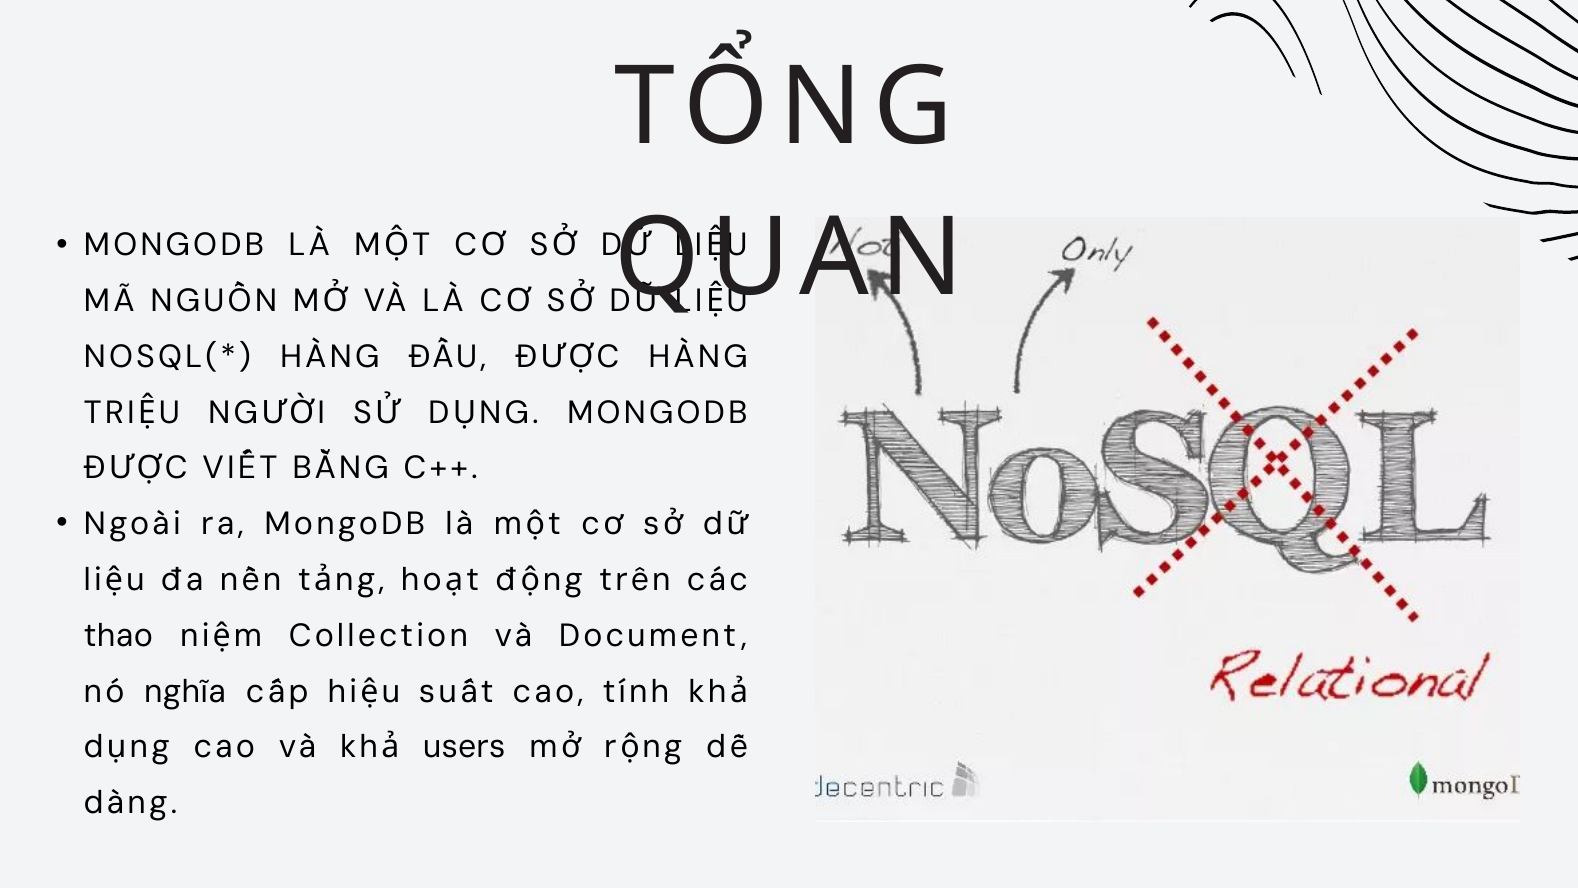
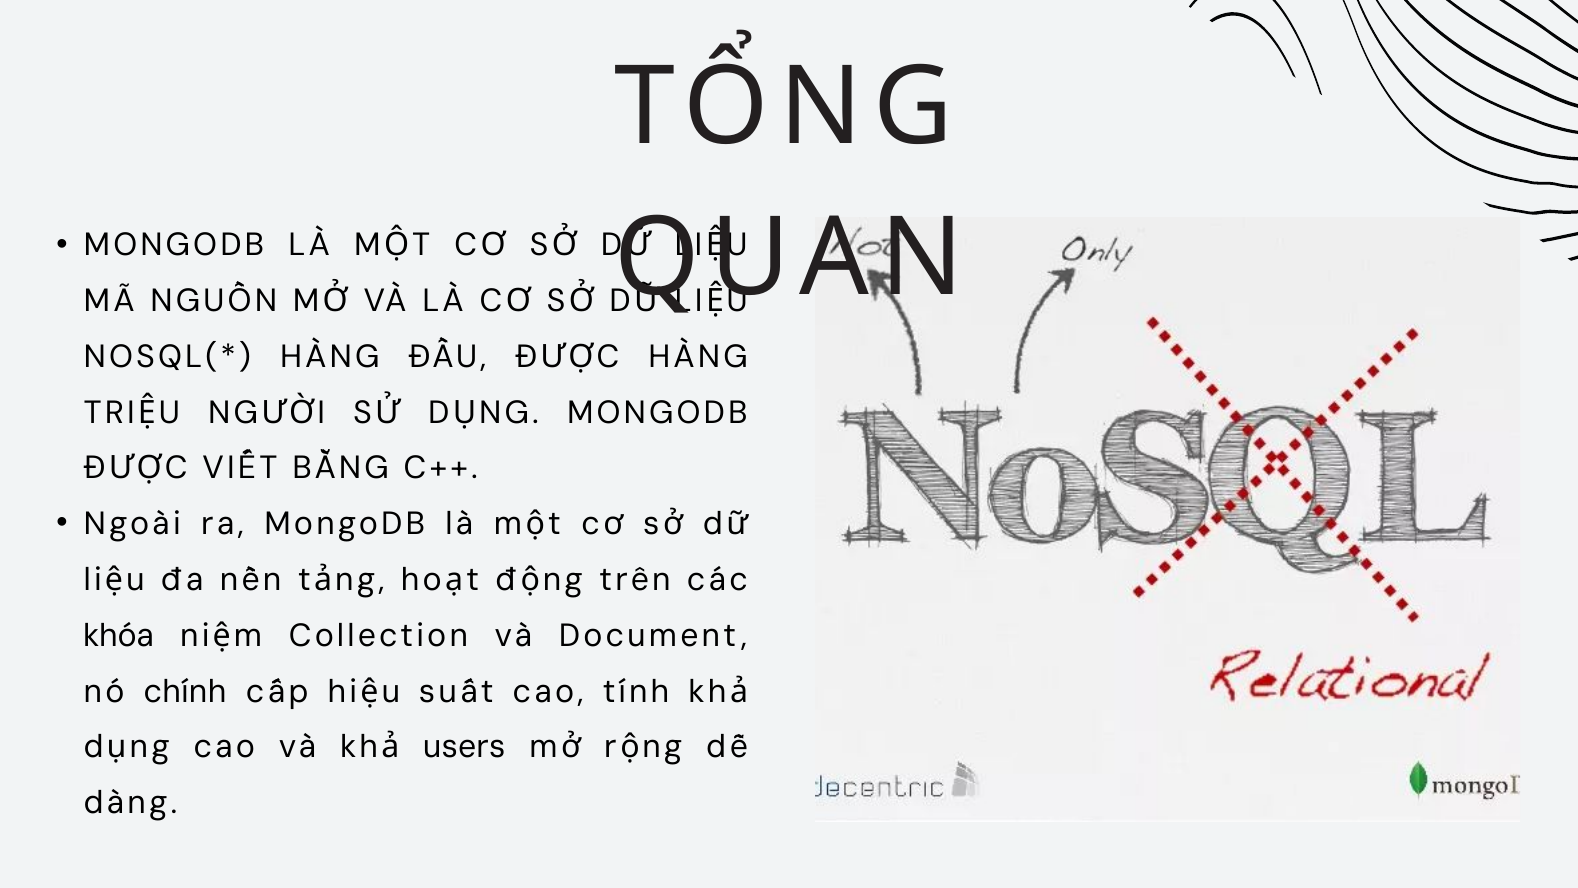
thao: thao -> khóa
nghĩa: nghĩa -> chính
